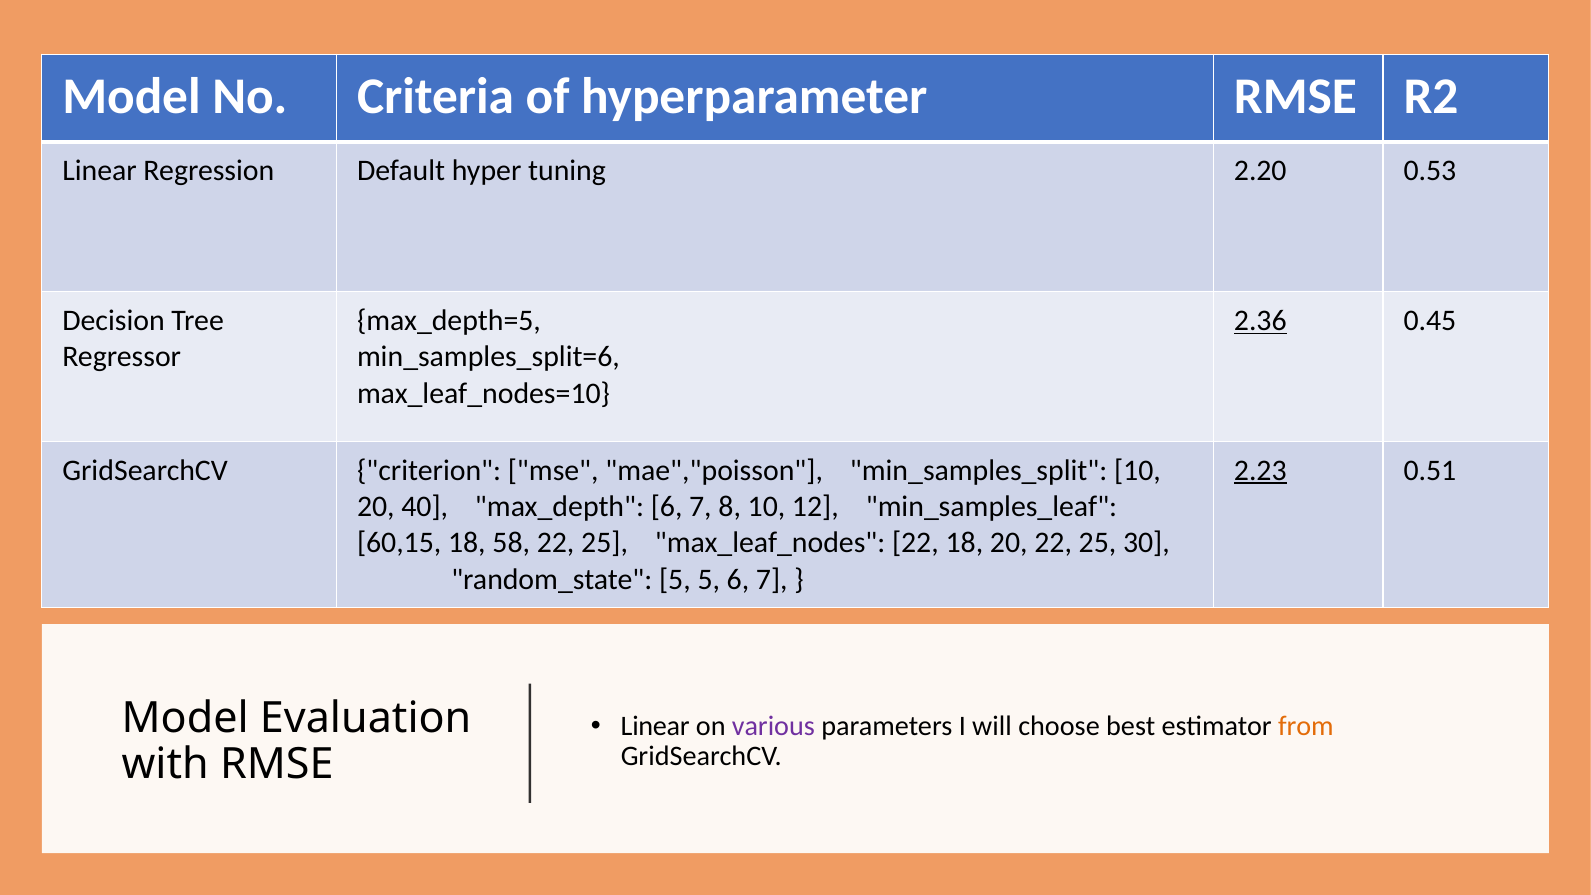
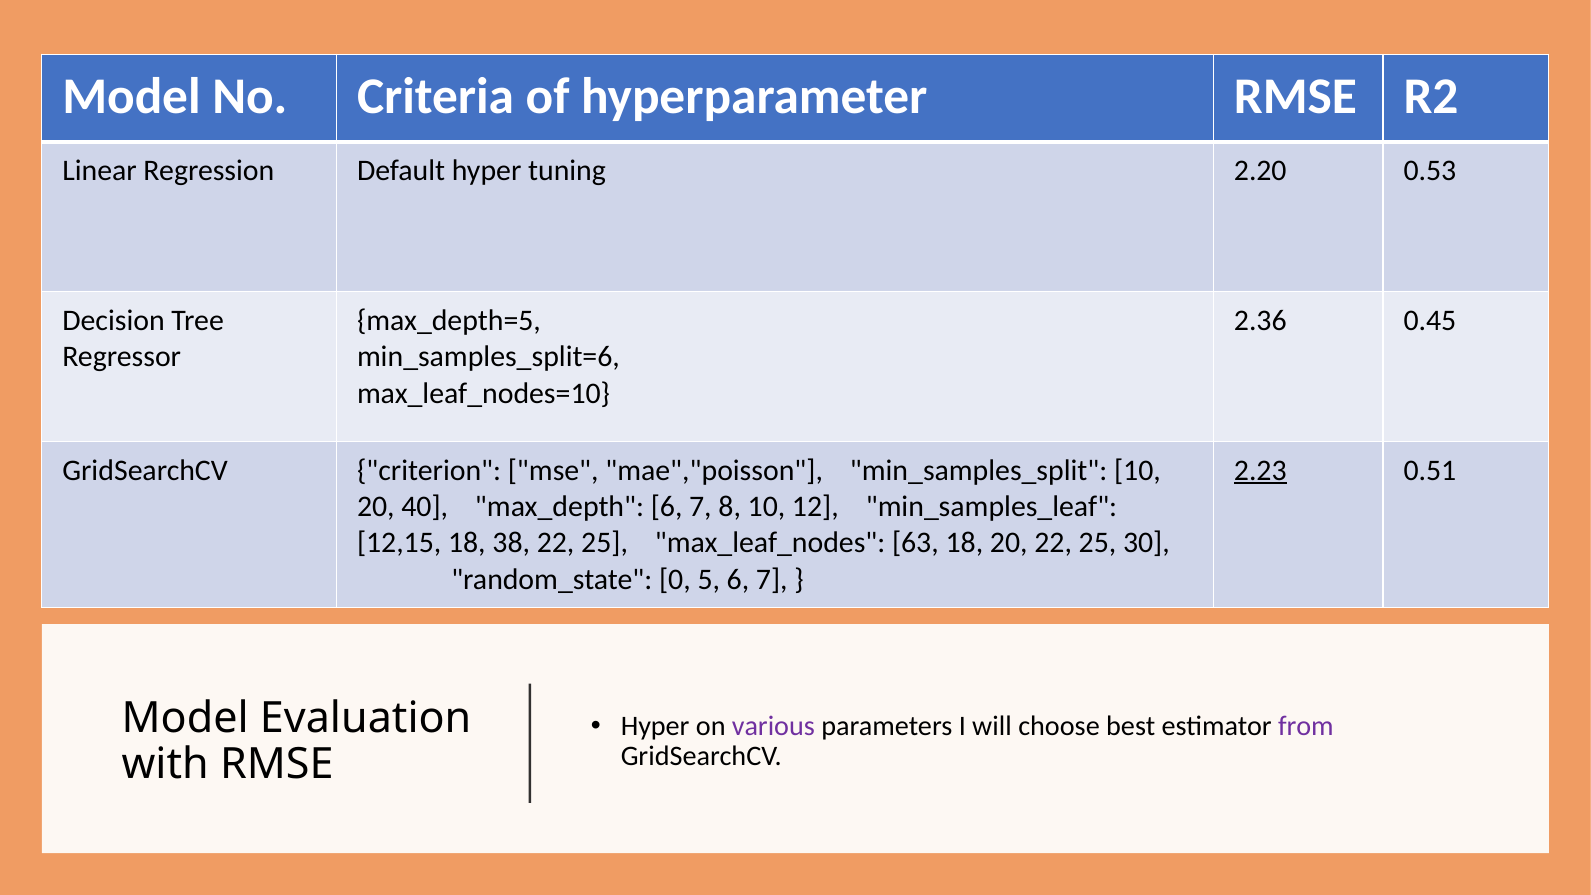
2.36 underline: present -> none
60,15: 60,15 -> 12,15
58: 58 -> 38
22 at (915, 543): 22 -> 63
5 at (675, 579): 5 -> 0
Linear at (655, 726): Linear -> Hyper
from colour: orange -> purple
